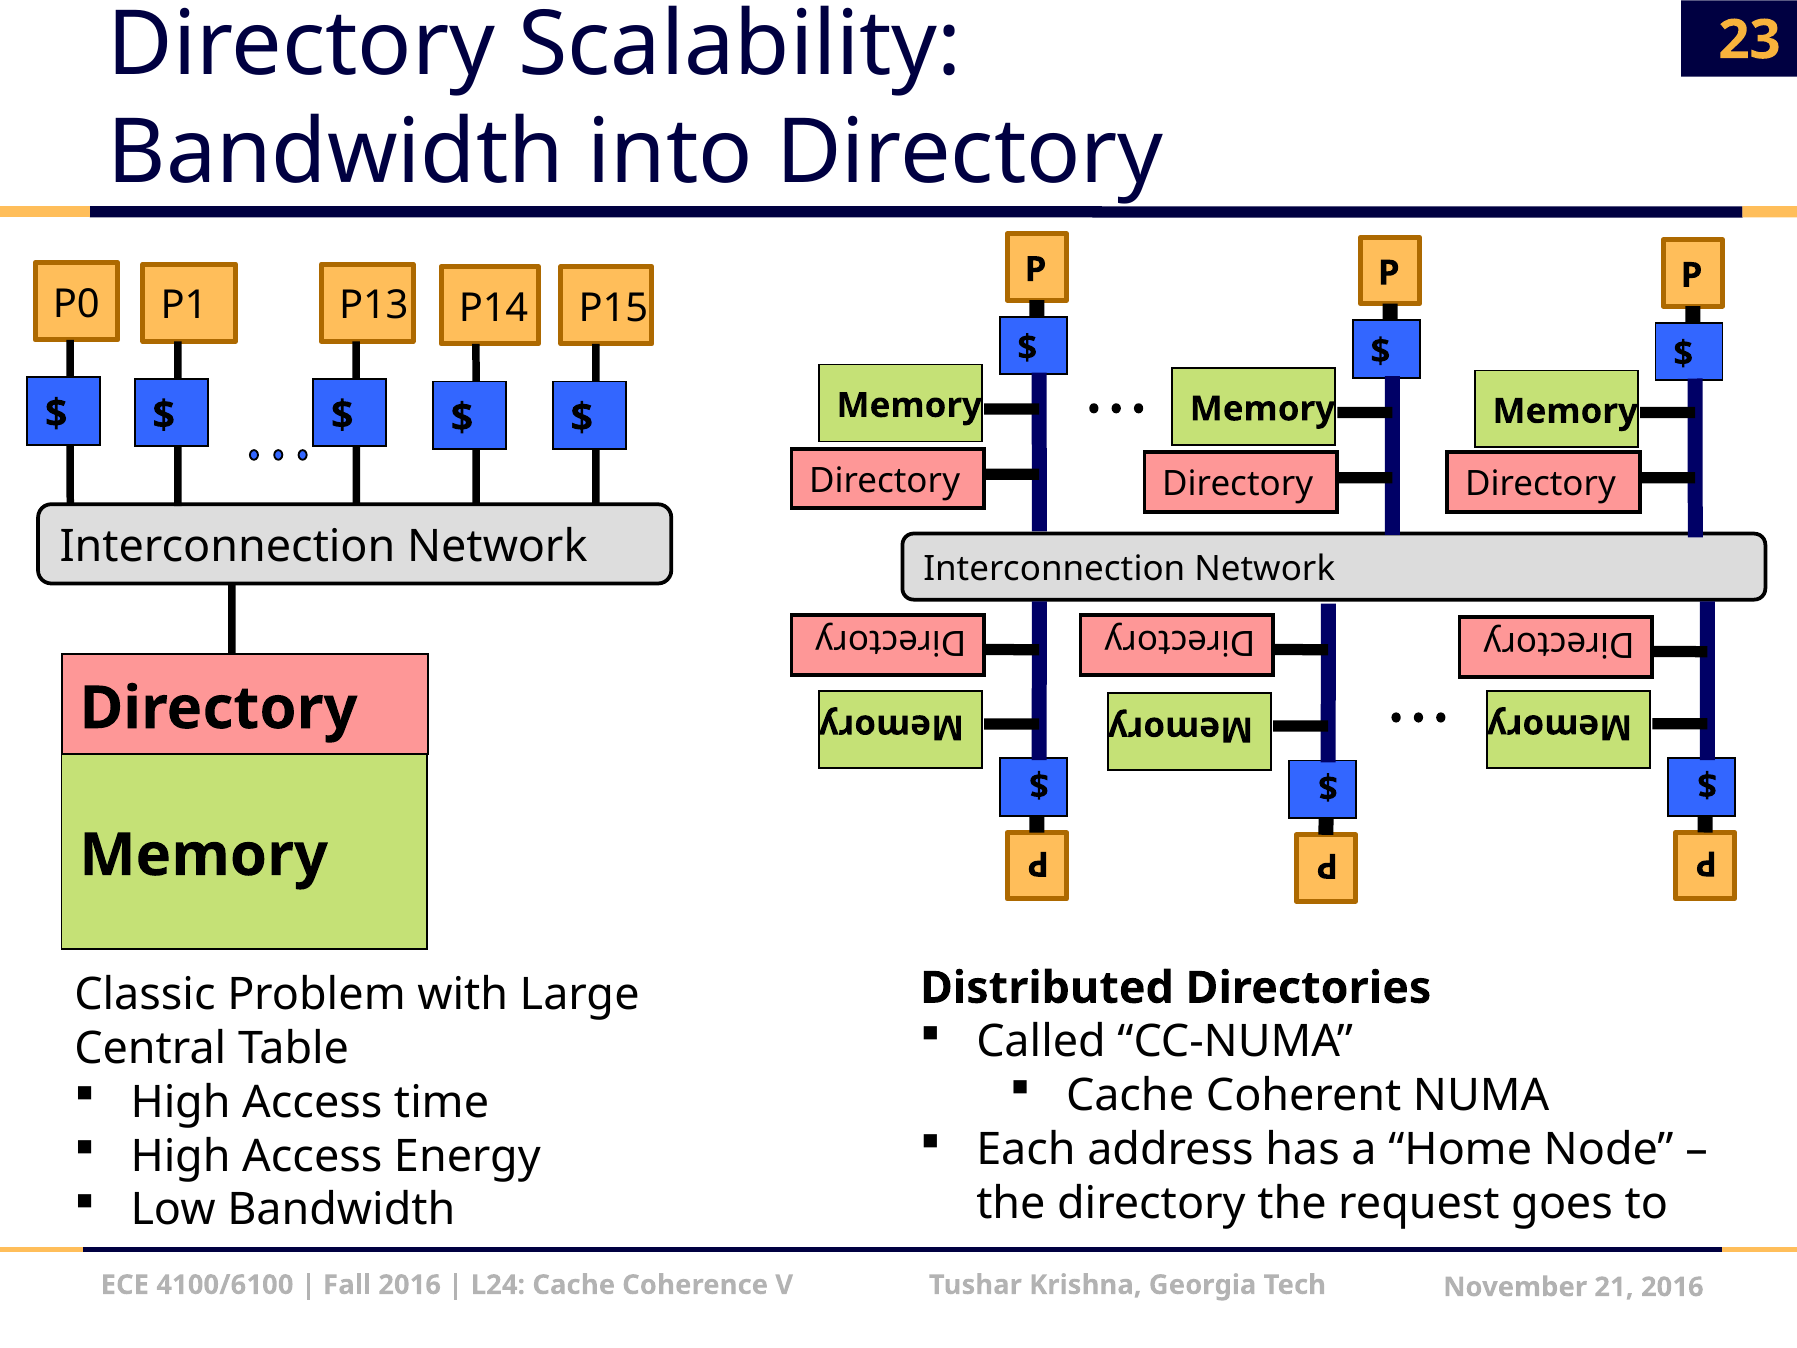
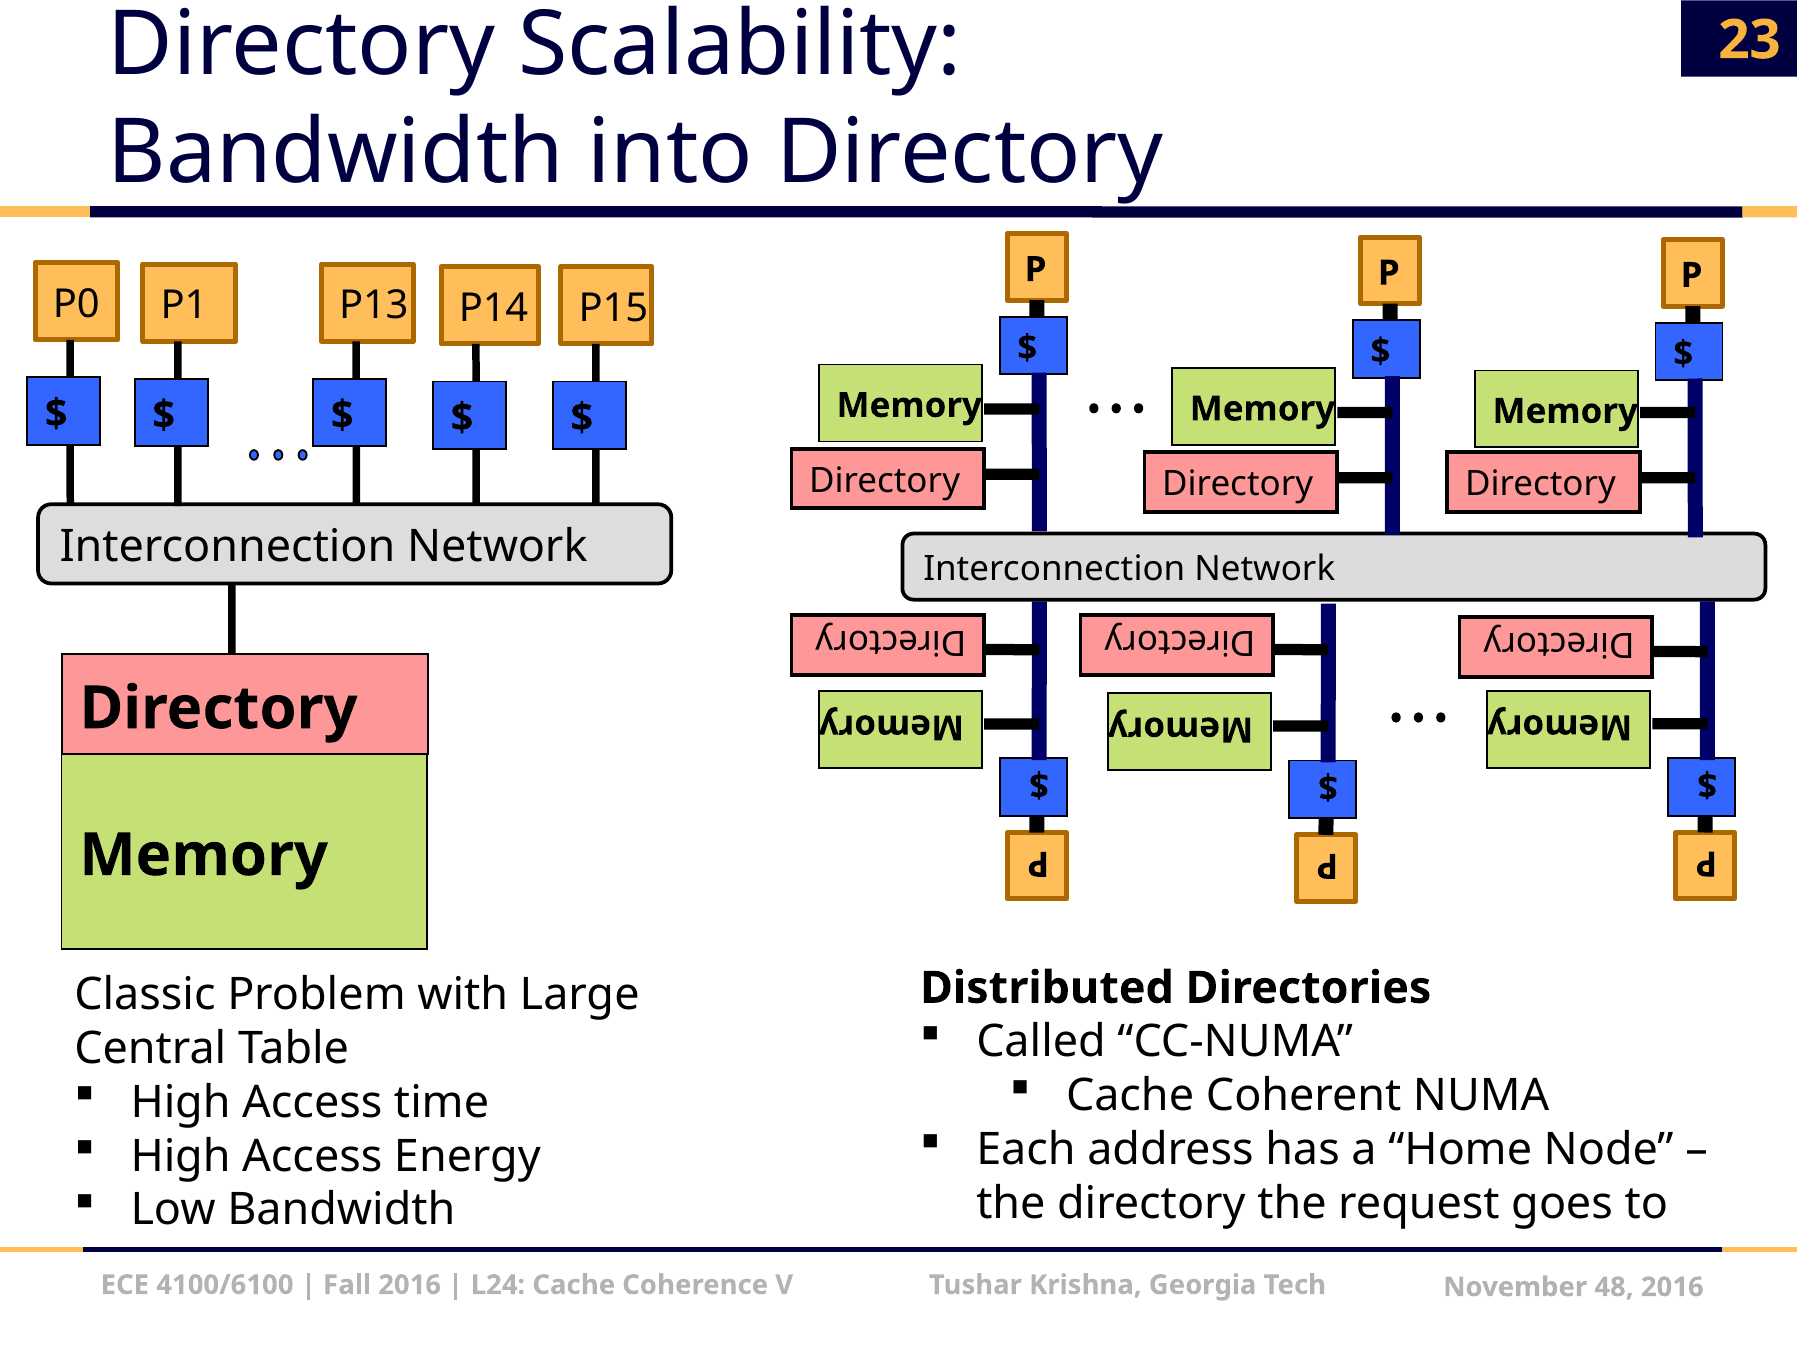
21: 21 -> 48
